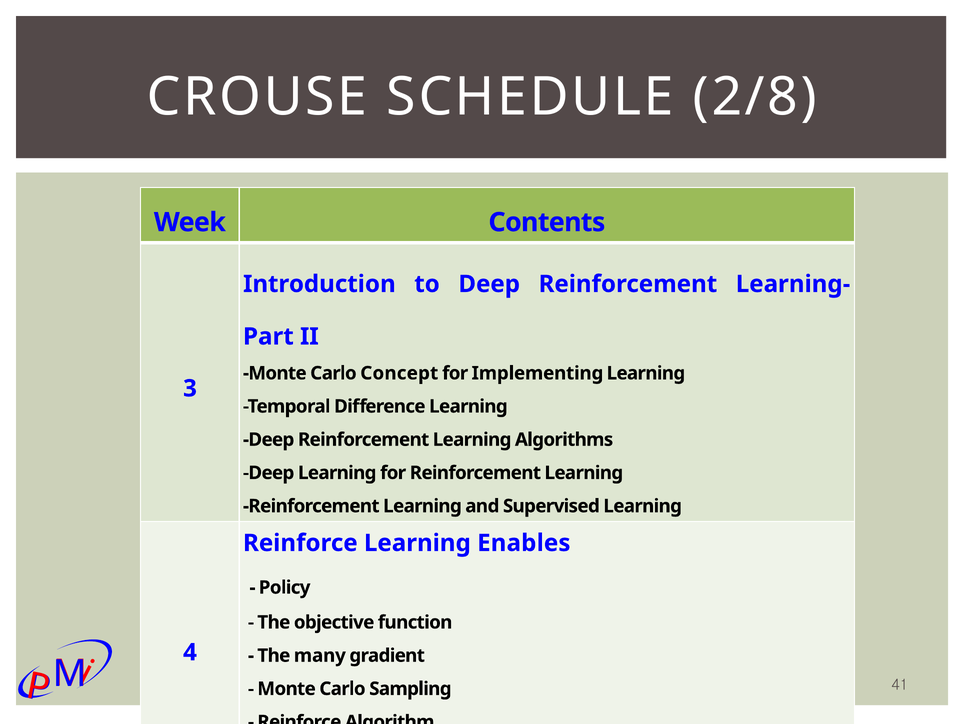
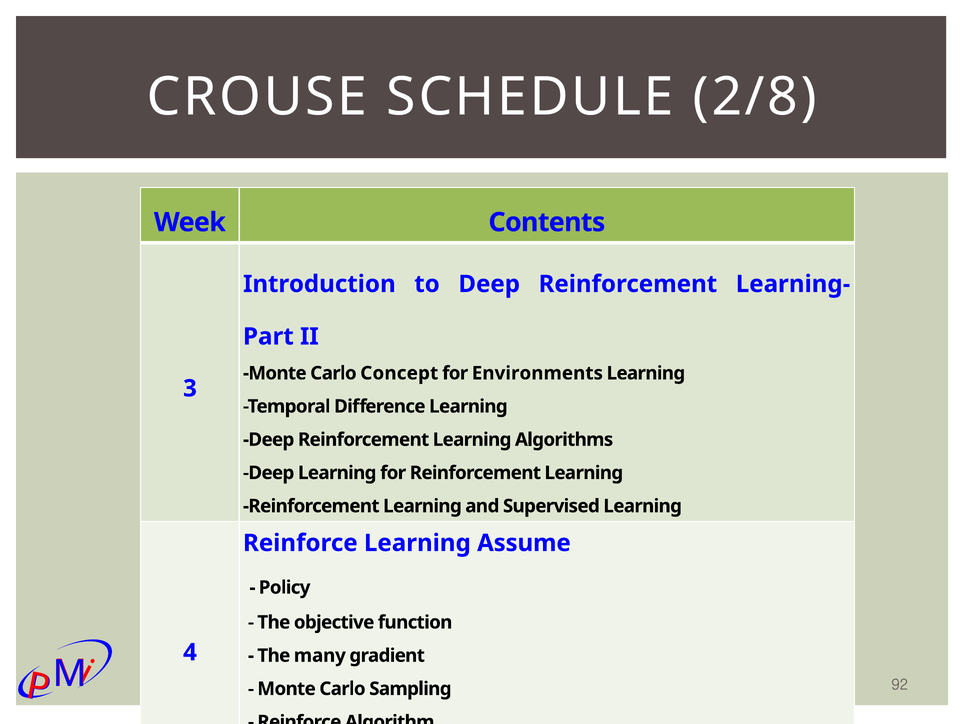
Implementing: Implementing -> Environments
Enables: Enables -> Assume
41: 41 -> 92
